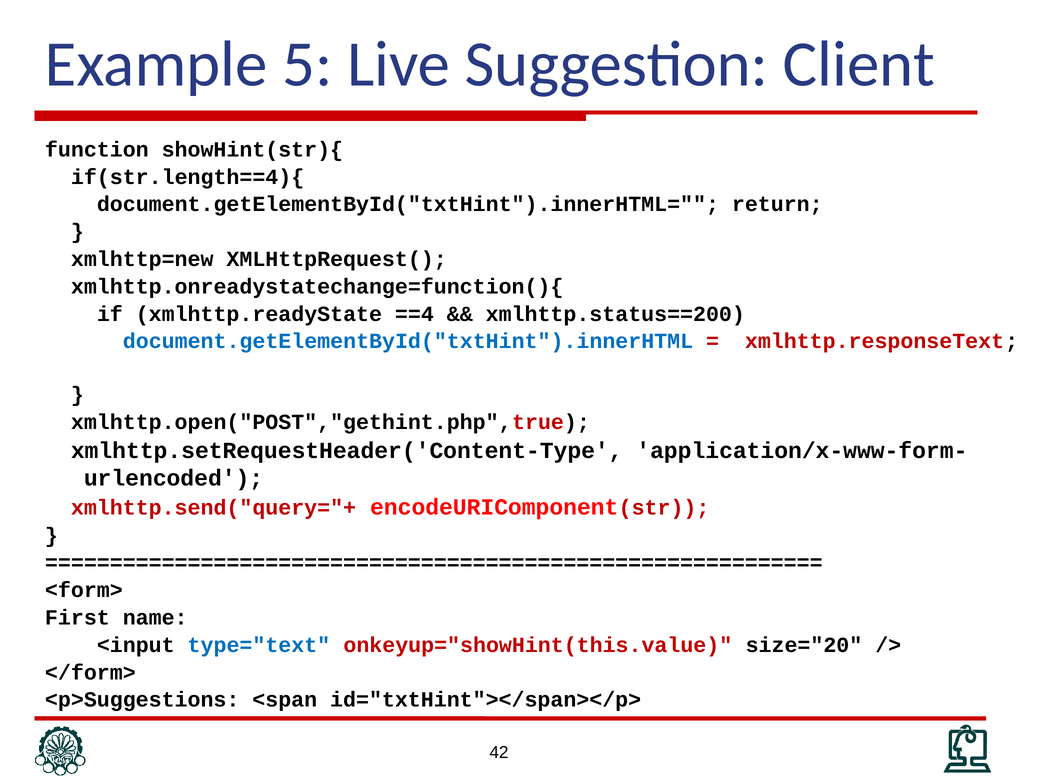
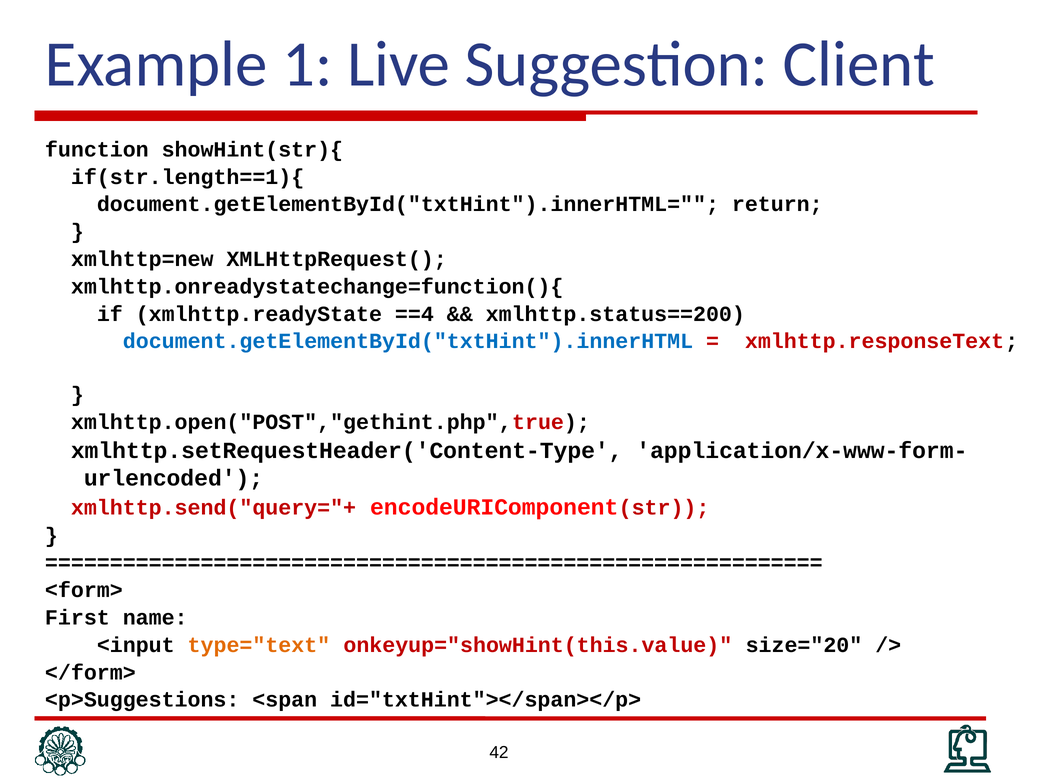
5: 5 -> 1
if(str.length==4){: if(str.length==4){ -> if(str.length==1){
type="text colour: blue -> orange
